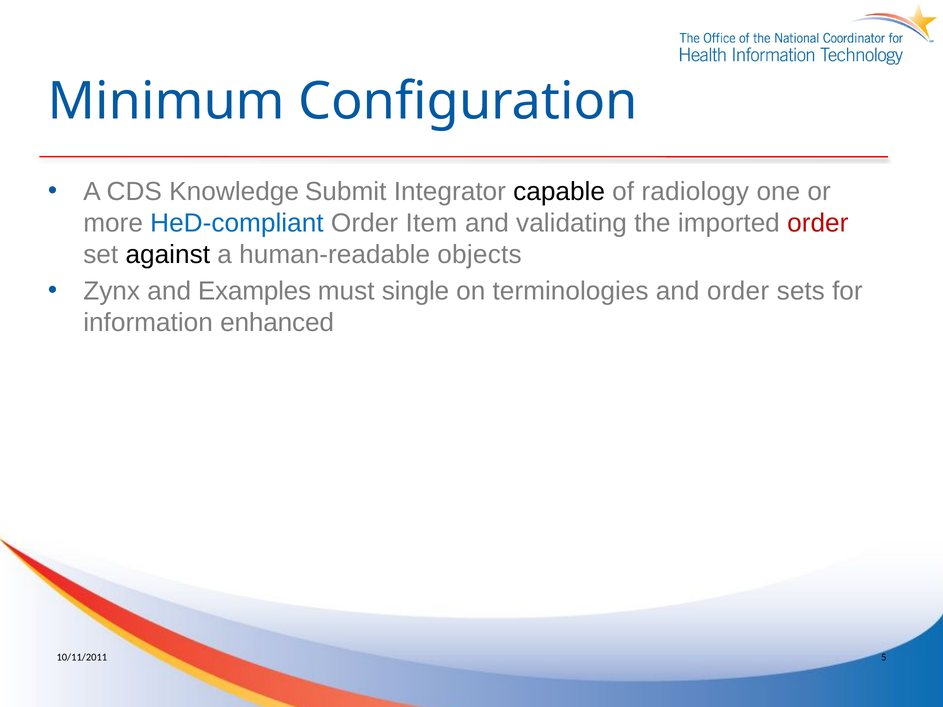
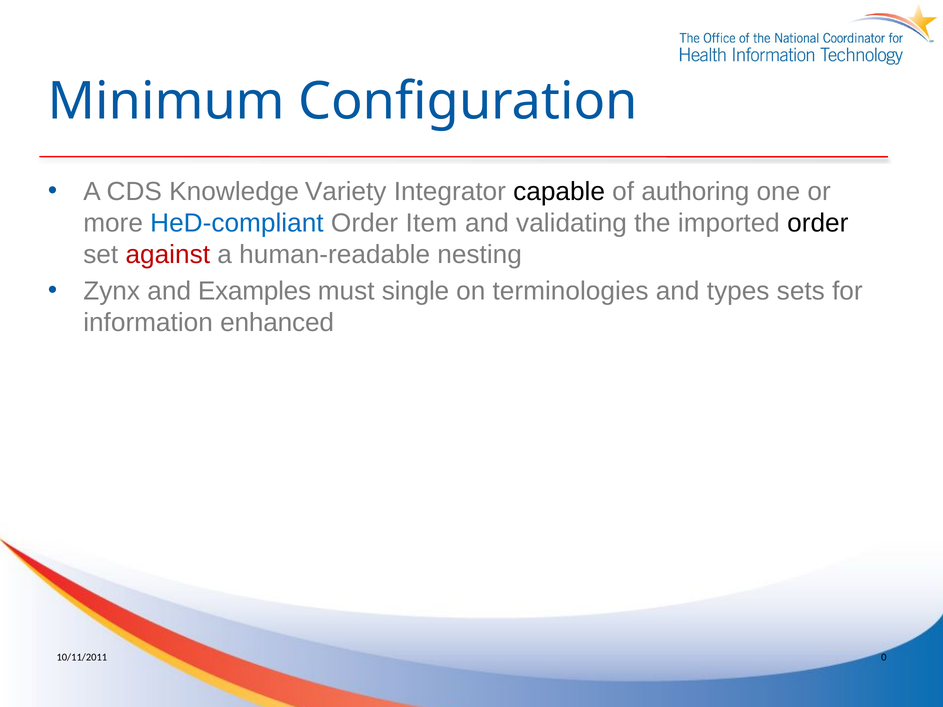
Submit: Submit -> Variety
radiology: radiology -> authoring
order at (818, 223) colour: red -> black
against colour: black -> red
objects: objects -> nesting
and order: order -> types
5: 5 -> 0
